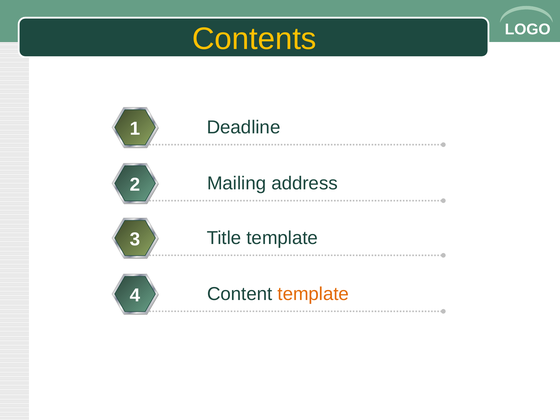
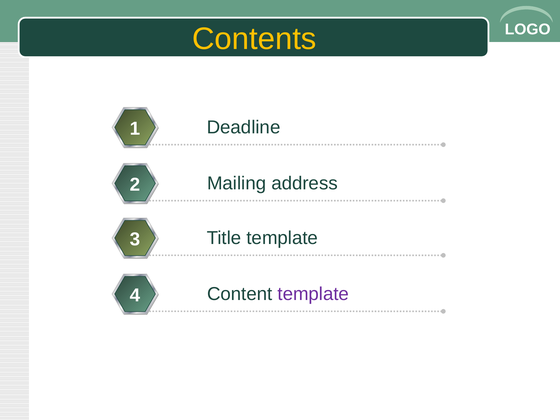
template at (313, 294) colour: orange -> purple
